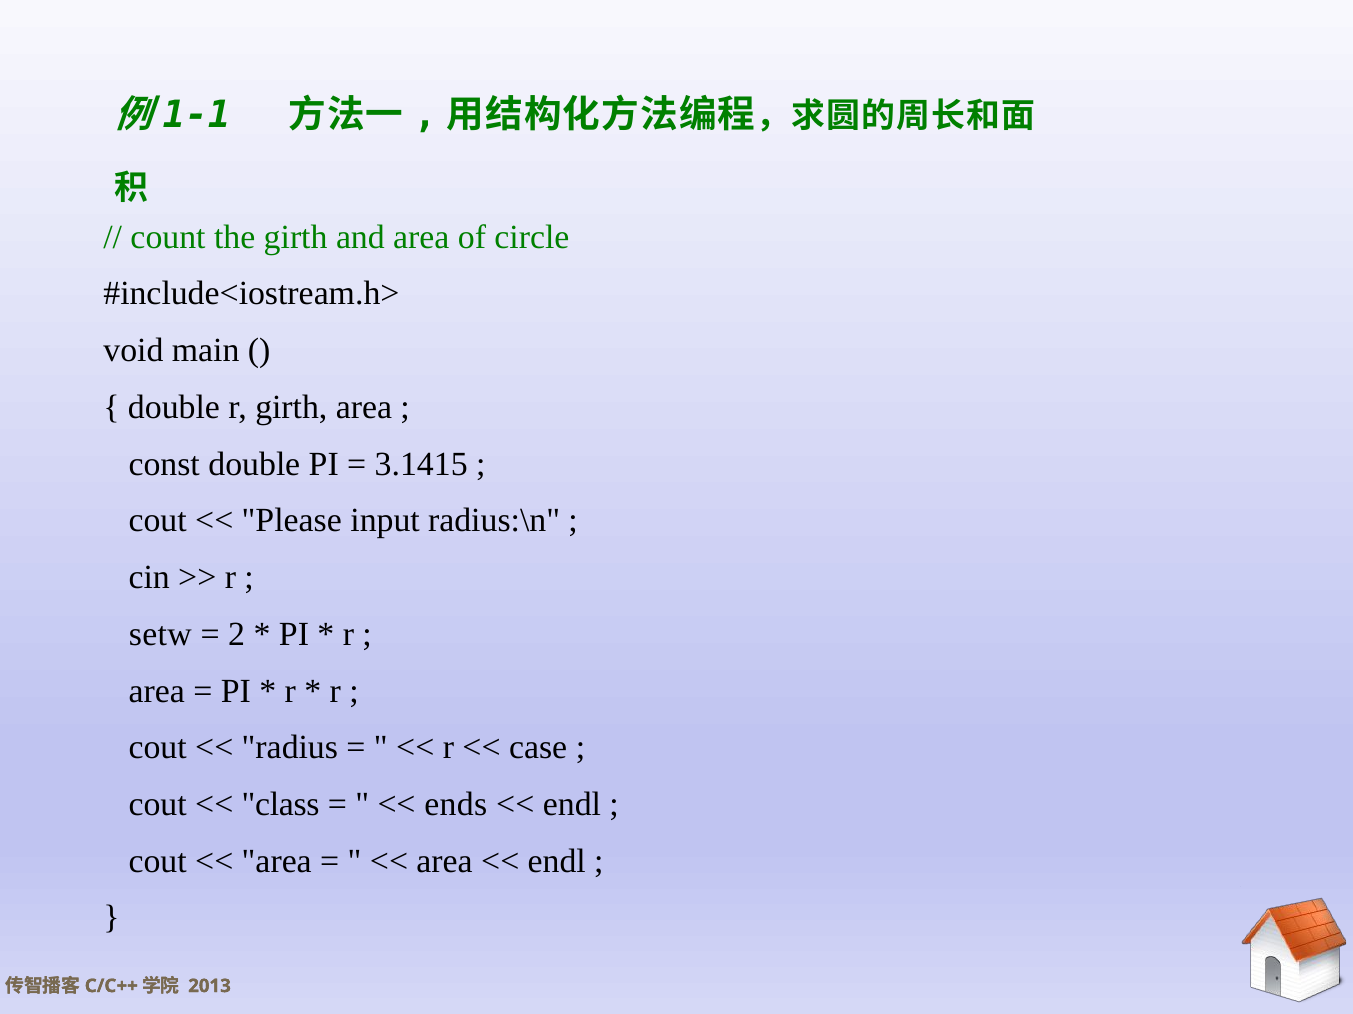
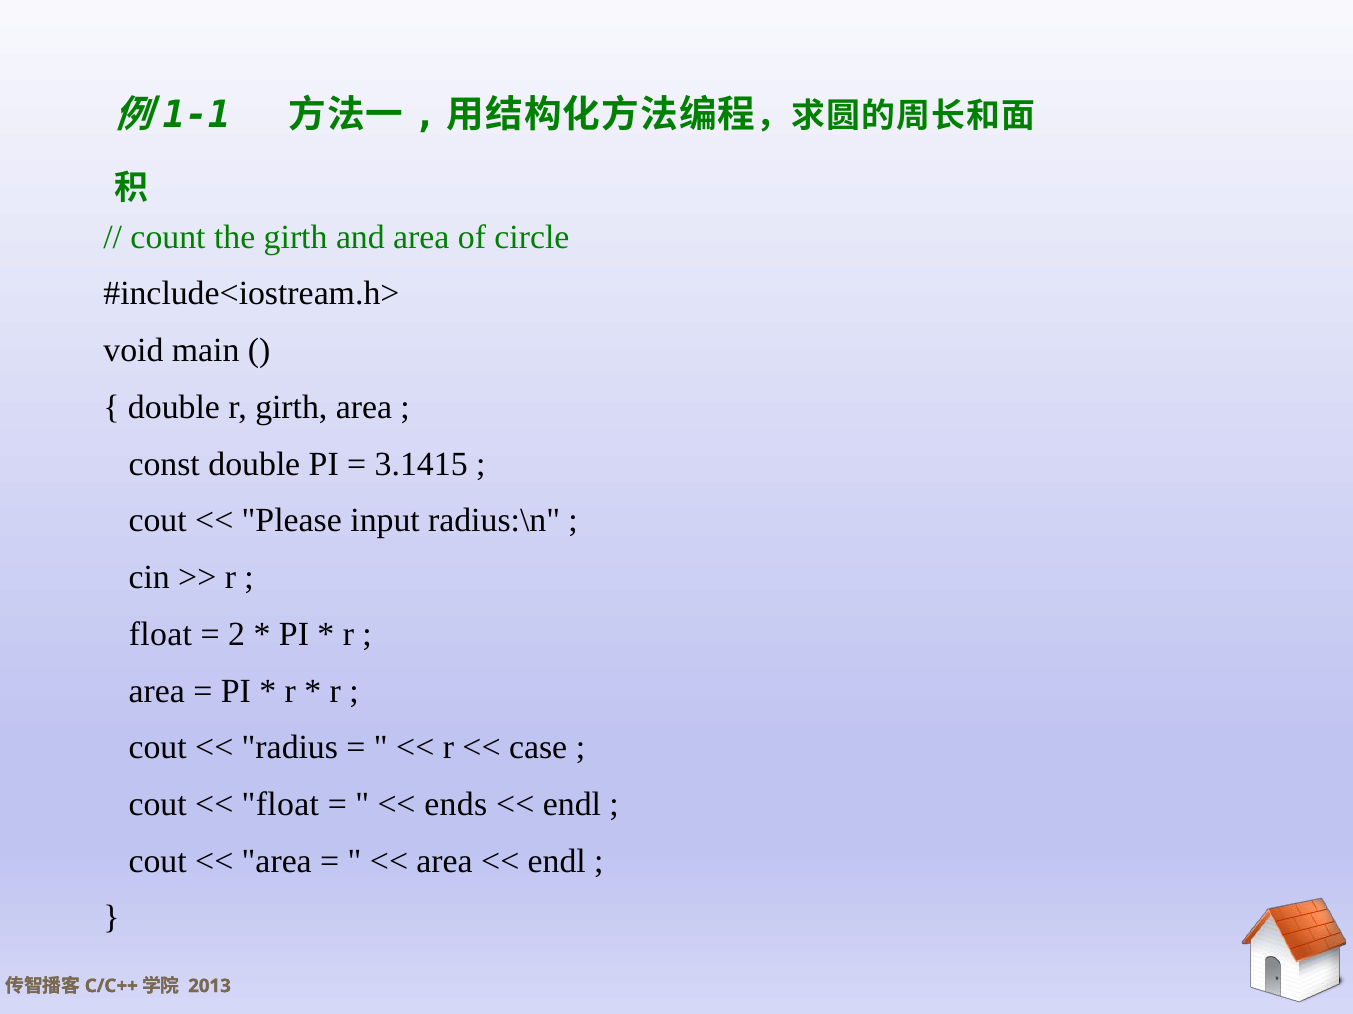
setw at (160, 635): setw -> float
class at (281, 805): class -> float
